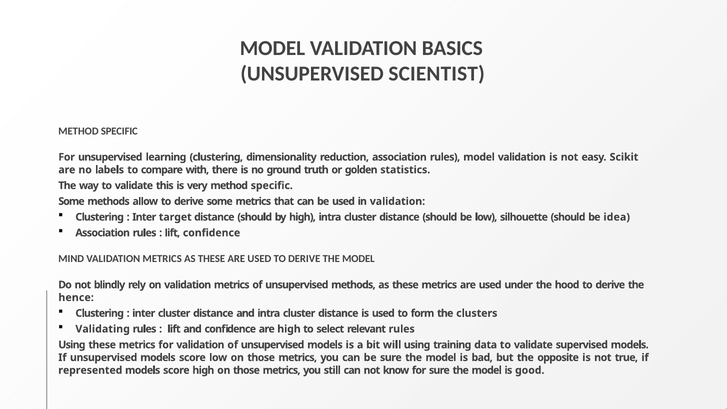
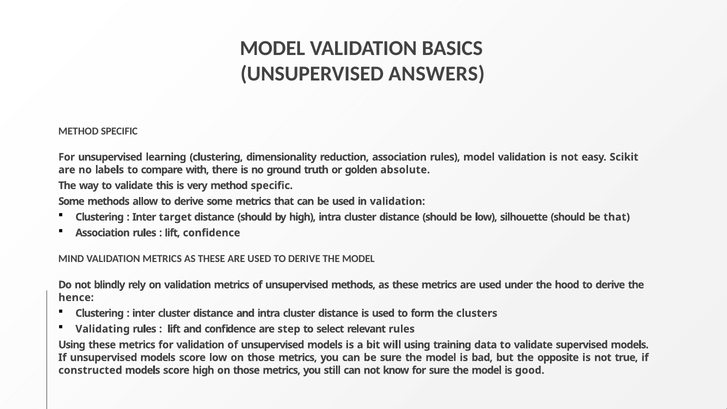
SCIENTIST: SCIENTIST -> ANSWERS
statistics: statistics -> absolute
be idea: idea -> that
are high: high -> step
represented: represented -> constructed
